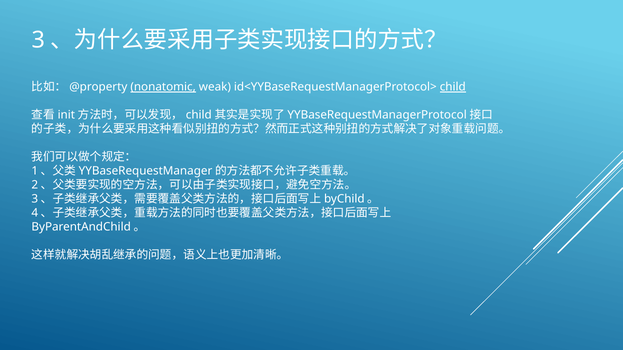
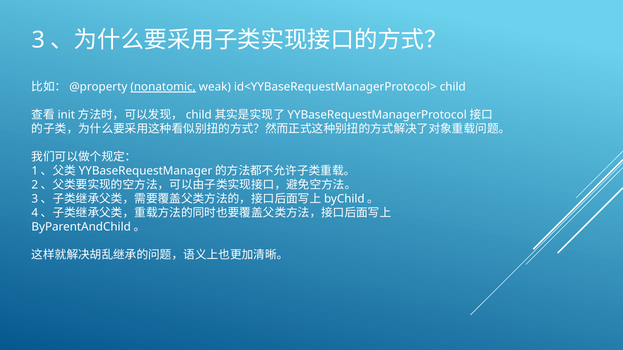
child underline: present -> none
